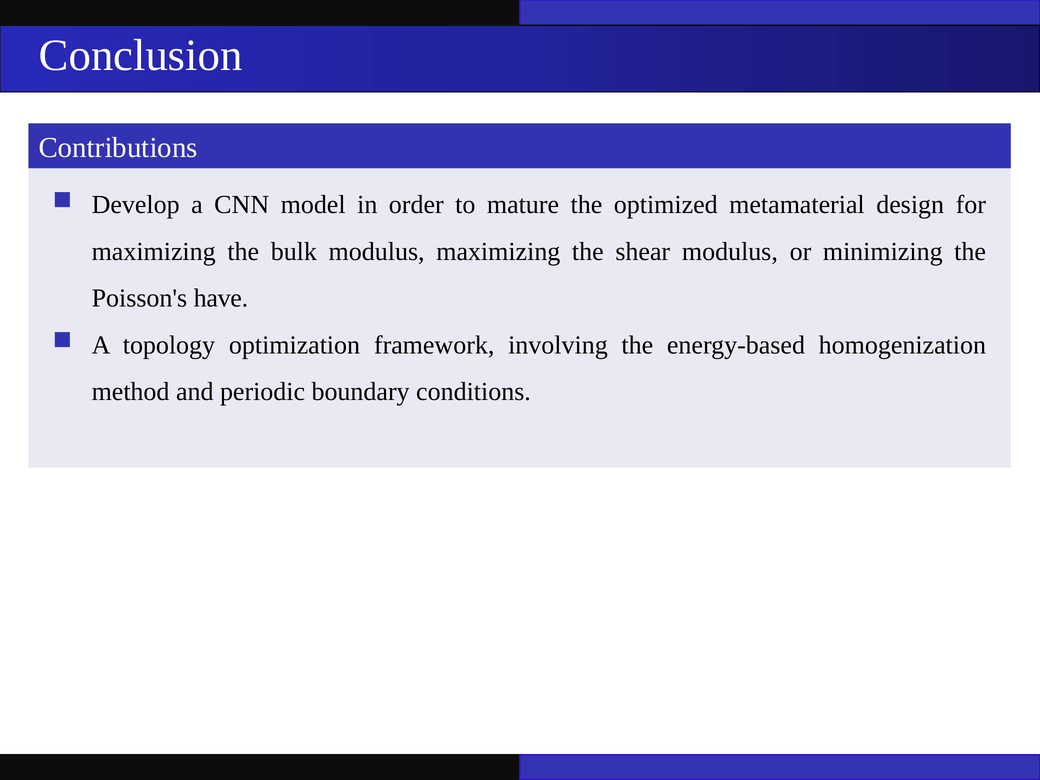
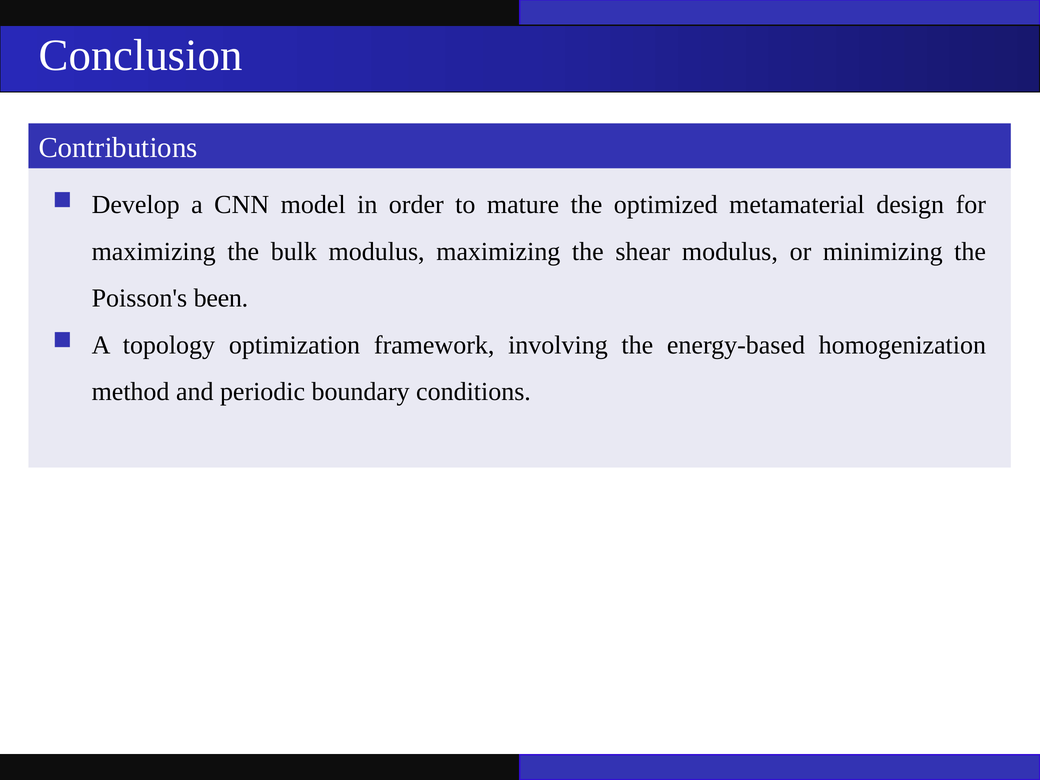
have: have -> been
